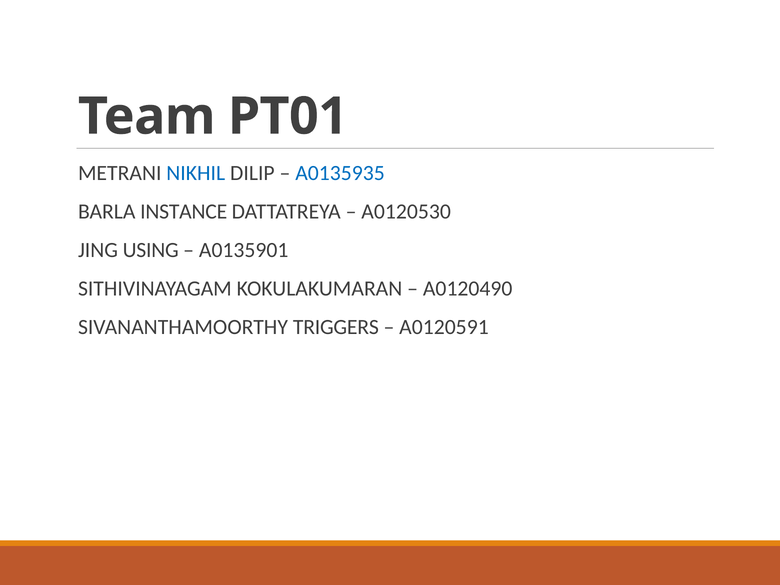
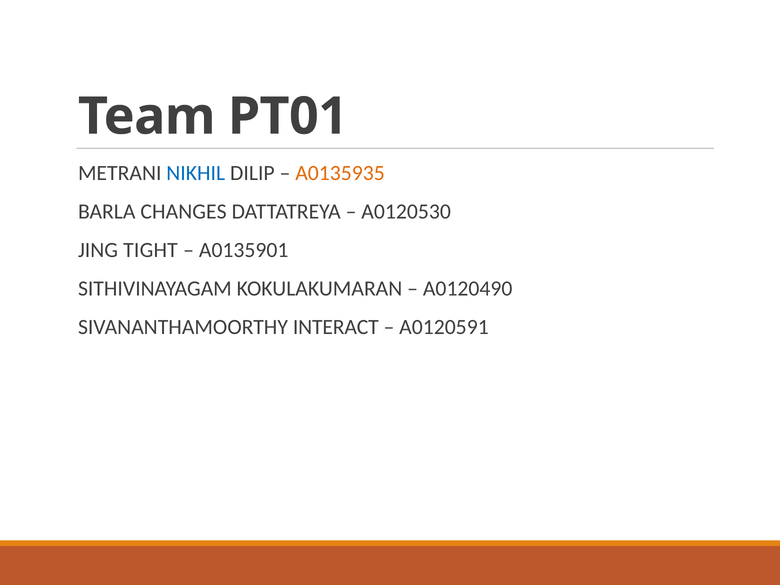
A0135935 colour: blue -> orange
INSTANCE: INSTANCE -> CHANGES
USING: USING -> TIGHT
TRIGGERS: TRIGGERS -> INTERACT
